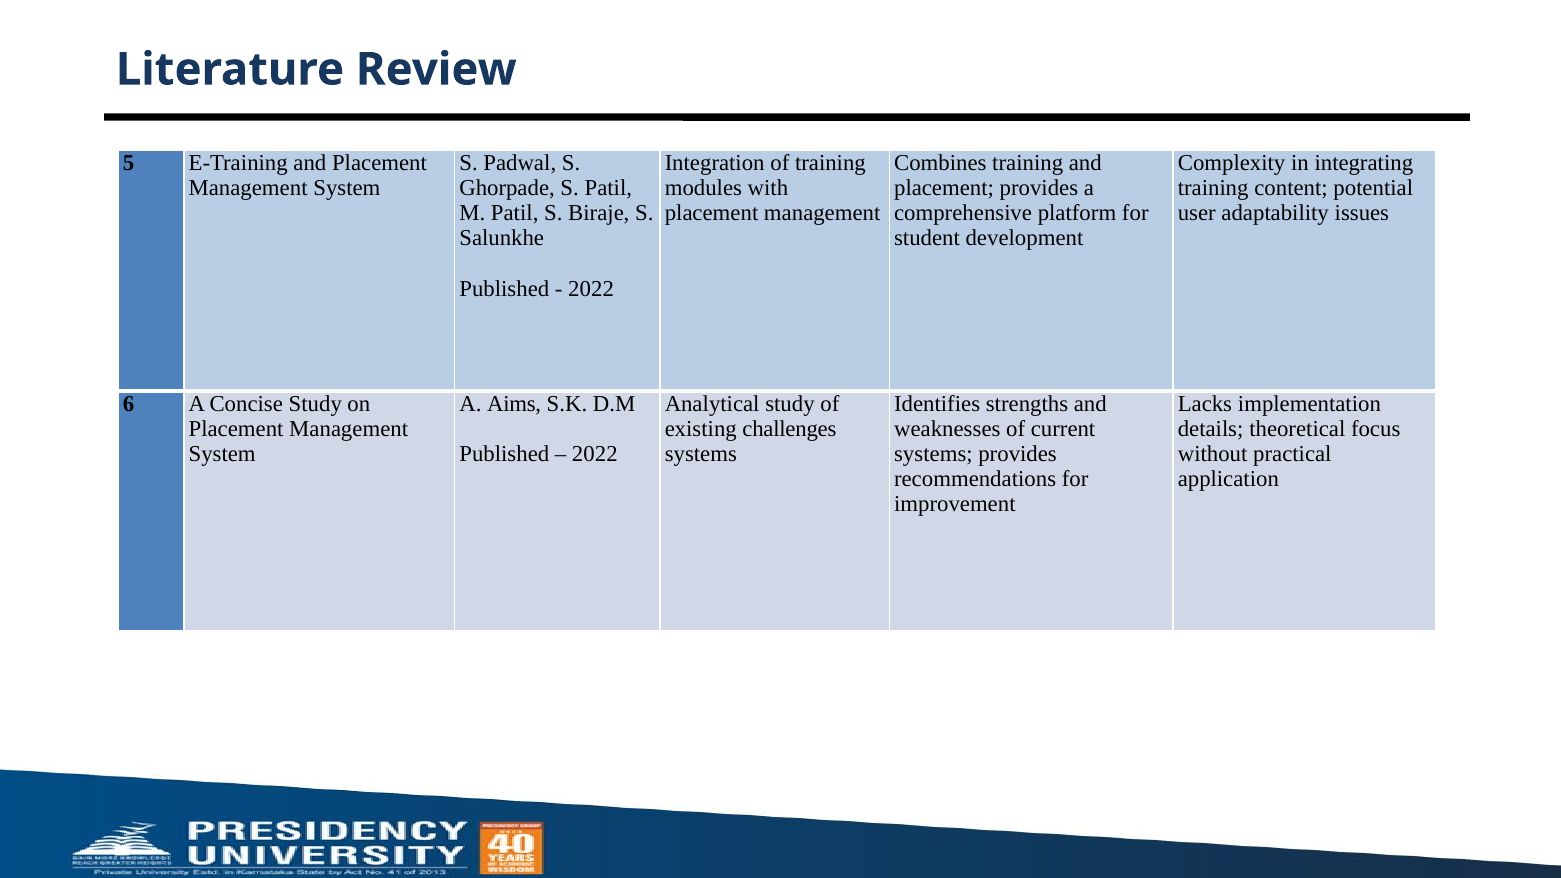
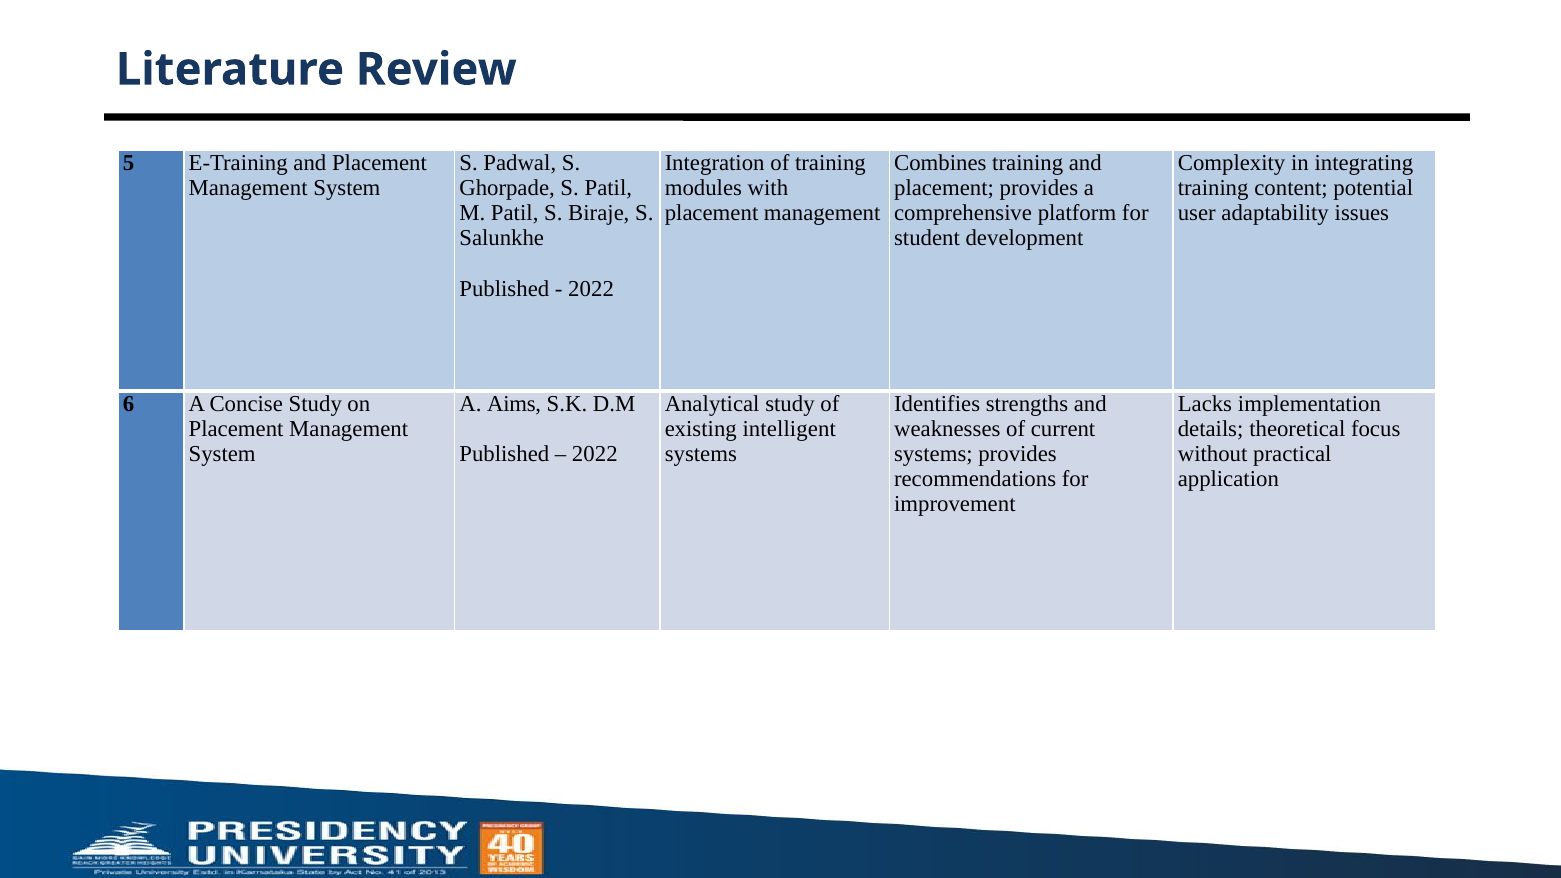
challenges: challenges -> intelligent
